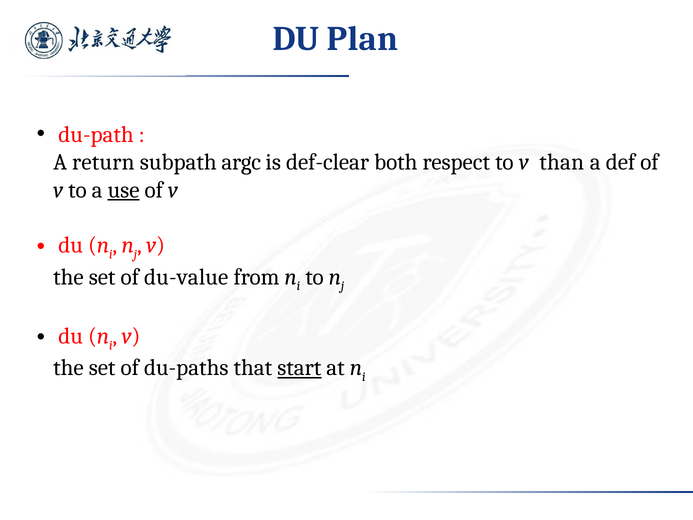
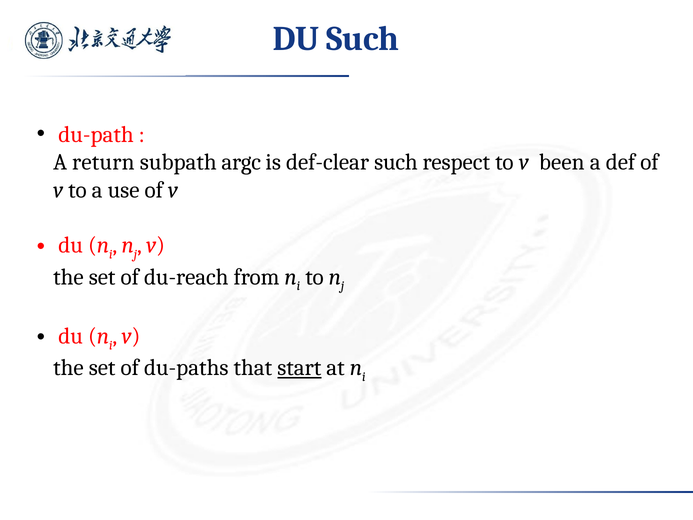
DU Plan: Plan -> Such
def-clear both: both -> such
than: than -> been
use underline: present -> none
du-value: du-value -> du-reach
